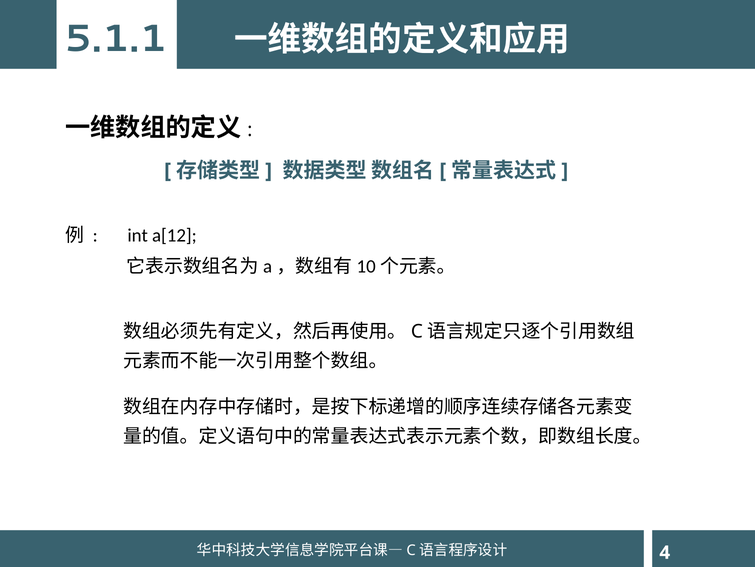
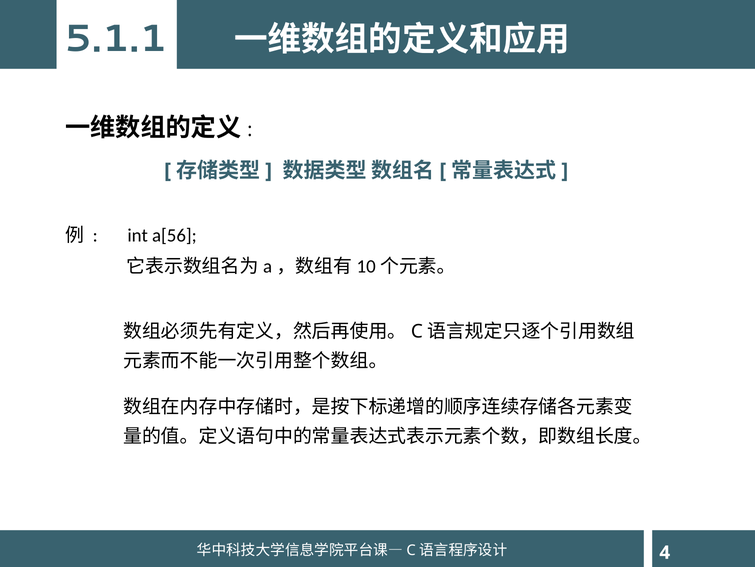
a[12: a[12 -> a[56
